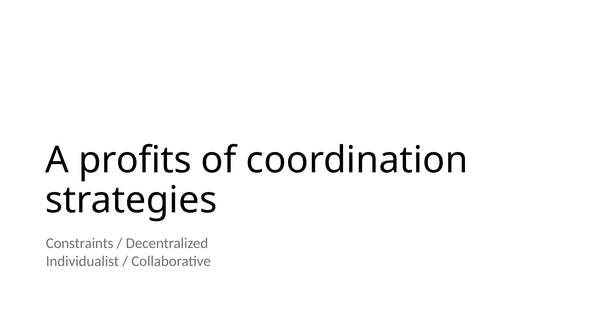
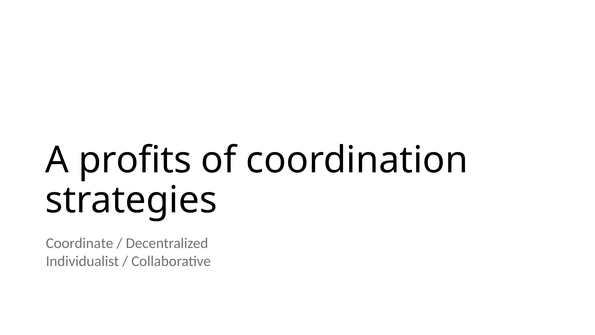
Constraints: Constraints -> Coordinate
